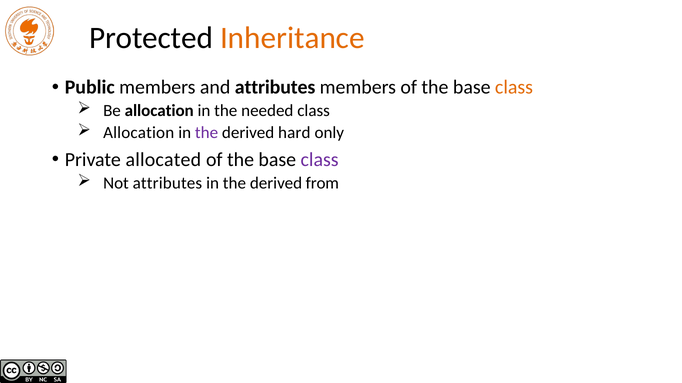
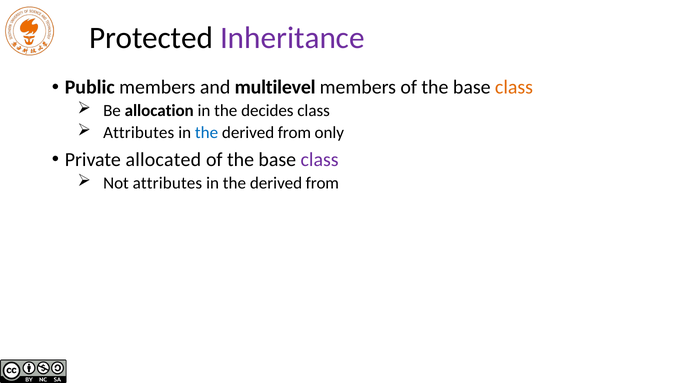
Inheritance colour: orange -> purple
and attributes: attributes -> multilevel
needed: needed -> decides
Allocation at (139, 133): Allocation -> Attributes
the at (207, 133) colour: purple -> blue
hard at (294, 133): hard -> from
